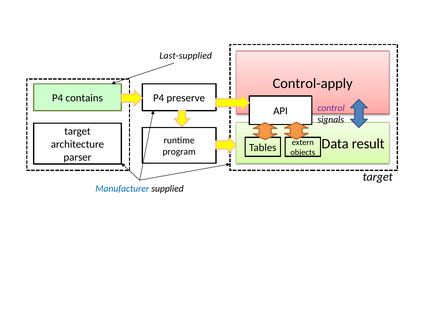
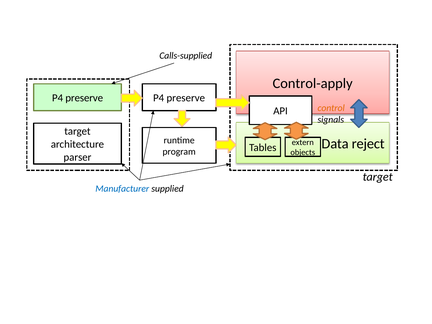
Last-supplied: Last-supplied -> Calls-supplied
contains at (84, 98): contains -> preserve
control colour: purple -> orange
result: result -> reject
